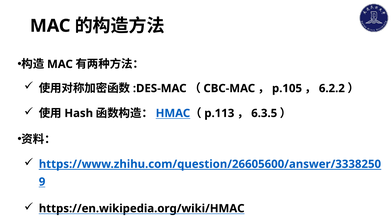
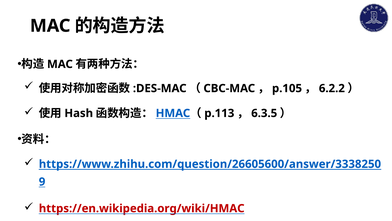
https://en.wikipedia.org/wiki/HMAC colour: black -> red
